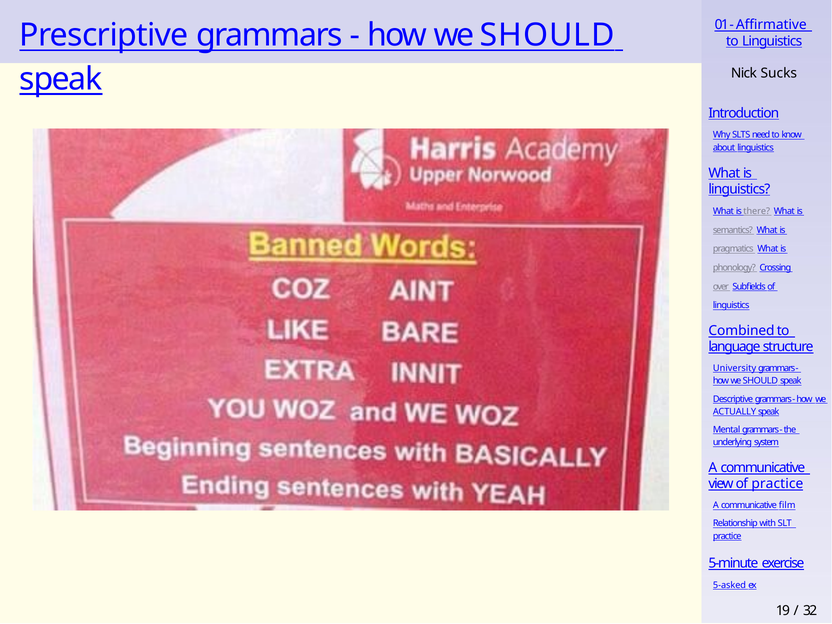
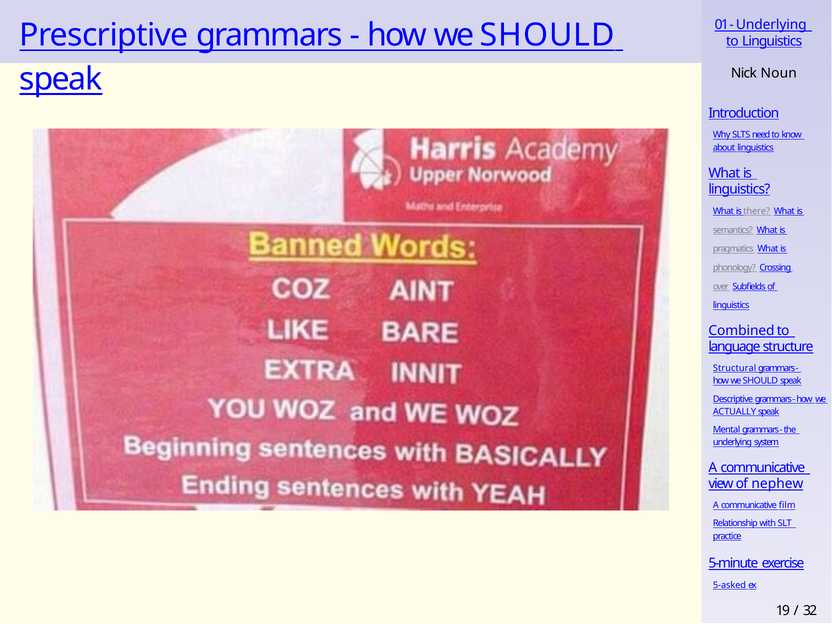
Affirmative at (771, 25): Affirmative -> Underlying
Sucks: Sucks -> Noun
University: University -> Structural
of practice: practice -> nephew
